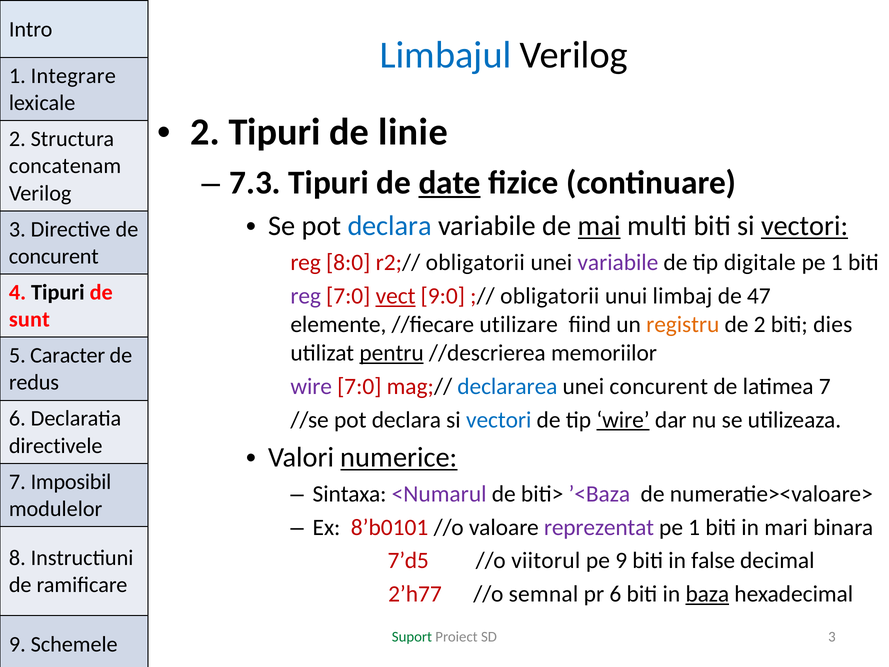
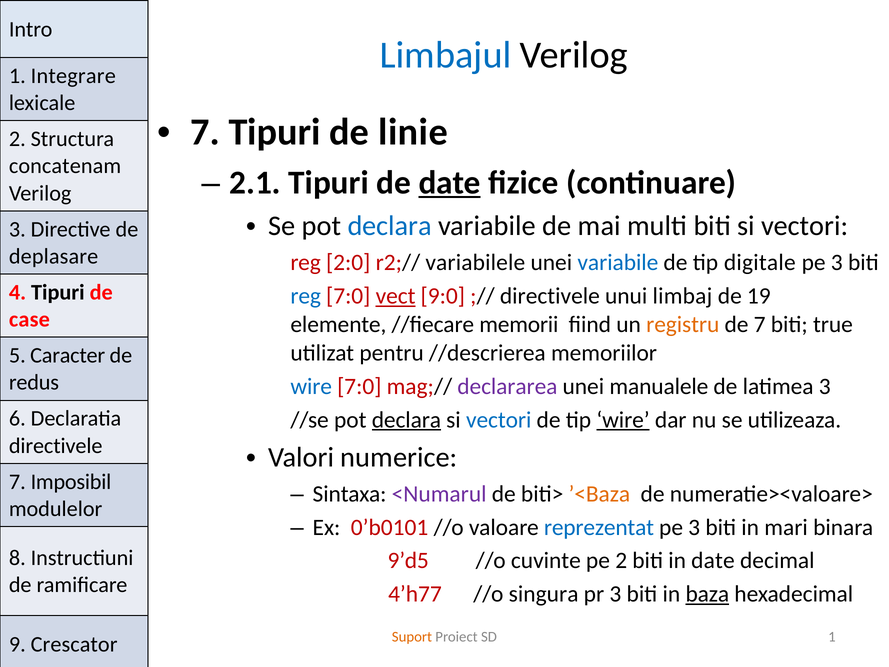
2 at (205, 132): 2 -> 7
7.3: 7.3 -> 2.1
mai underline: present -> none
vectori at (805, 226) underline: present -> none
concurent at (54, 256): concurent -> deplasare
8:0: 8:0 -> 2:0
r2;// obligatorii: obligatorii -> variabilele
variabile at (618, 263) colour: purple -> blue
1 at (837, 263): 1 -> 3
reg at (306, 296) colour: purple -> blue
obligatorii at (550, 296): obligatorii -> directivele
47: 47 -> 19
sunt: sunt -> case
utilizare: utilizare -> memorii
de 2: 2 -> 7
dies: dies -> true
pentru underline: present -> none
wire at (311, 386) colour: purple -> blue
declararea colour: blue -> purple
unei concurent: concurent -> manualele
latimea 7: 7 -> 3
declara at (406, 420) underline: none -> present
numerice underline: present -> none
’<Baza colour: purple -> orange
8’b0101: 8’b0101 -> 0’b0101
reprezentat colour: purple -> blue
1 at (694, 527): 1 -> 3
7’d5: 7’d5 -> 9’d5
viitorul: viitorul -> cuvinte
pe 9: 9 -> 2
in false: false -> date
2’h77: 2’h77 -> 4’h77
semnal: semnal -> singura
pr 6: 6 -> 3
Suport colour: green -> orange
SD 3: 3 -> 1
Schemele: Schemele -> Crescator
